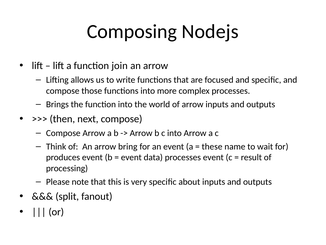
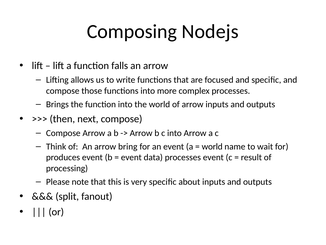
join: join -> falls
these at (212, 146): these -> world
